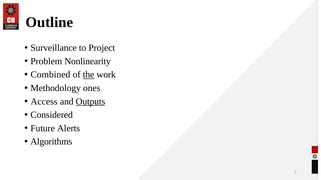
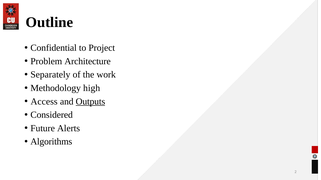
Surveillance: Surveillance -> Confidential
Nonlinearity: Nonlinearity -> Architecture
Combined: Combined -> Separately
the underline: present -> none
ones: ones -> high
